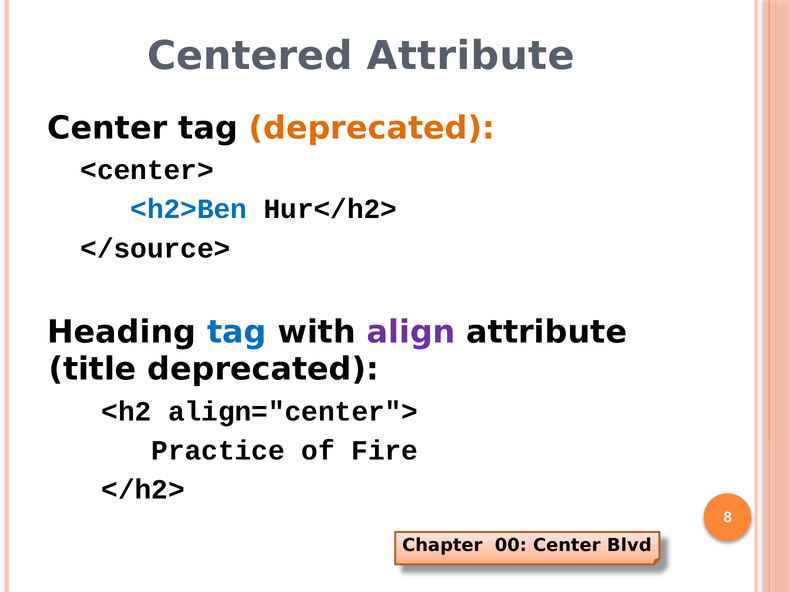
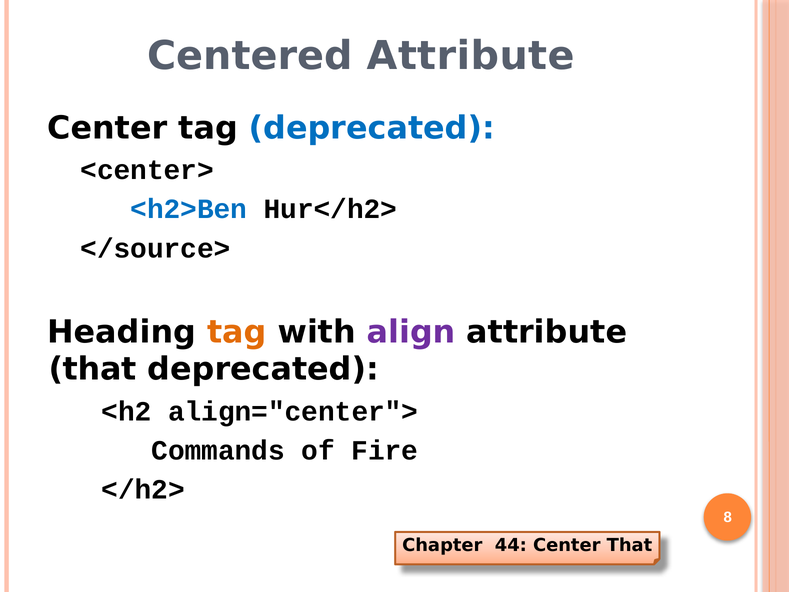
deprecated at (372, 128) colour: orange -> blue
tag at (237, 332) colour: blue -> orange
title at (93, 369): title -> that
Practice: Practice -> Commands
00: 00 -> 44
Center Blvd: Blvd -> That
